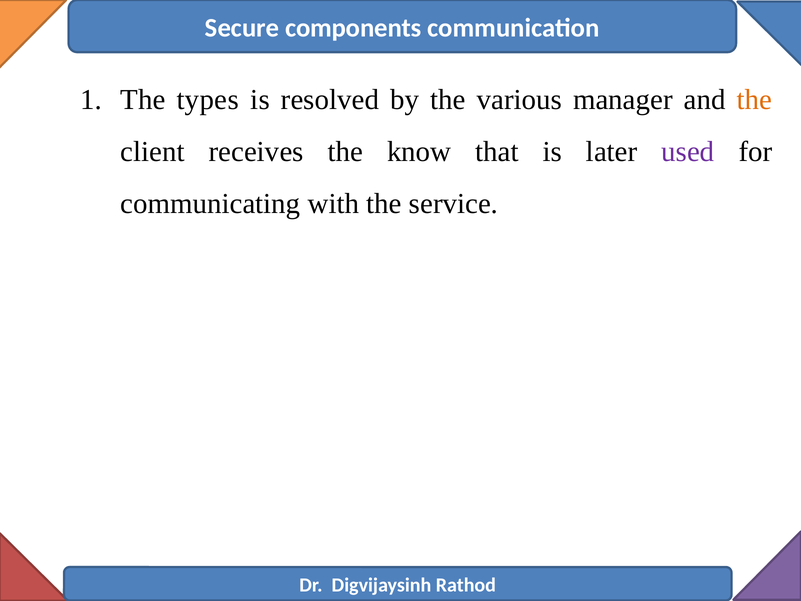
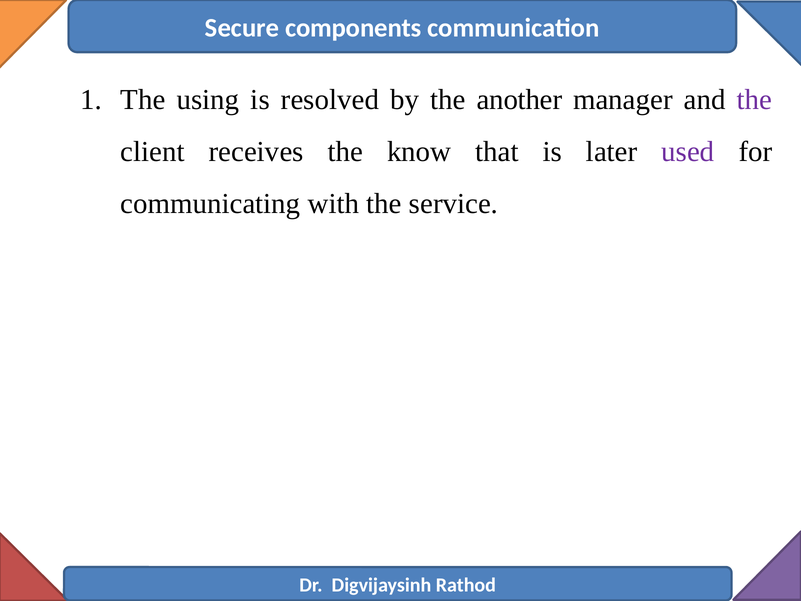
types: types -> using
various: various -> another
the at (754, 100) colour: orange -> purple
